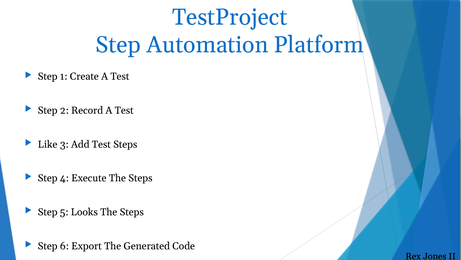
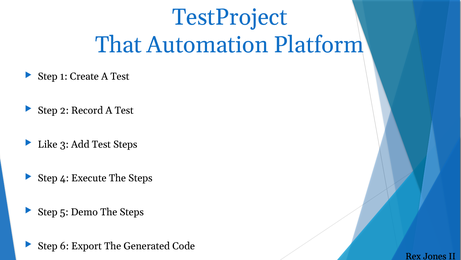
Step at (118, 45): Step -> That
Looks: Looks -> Demo
